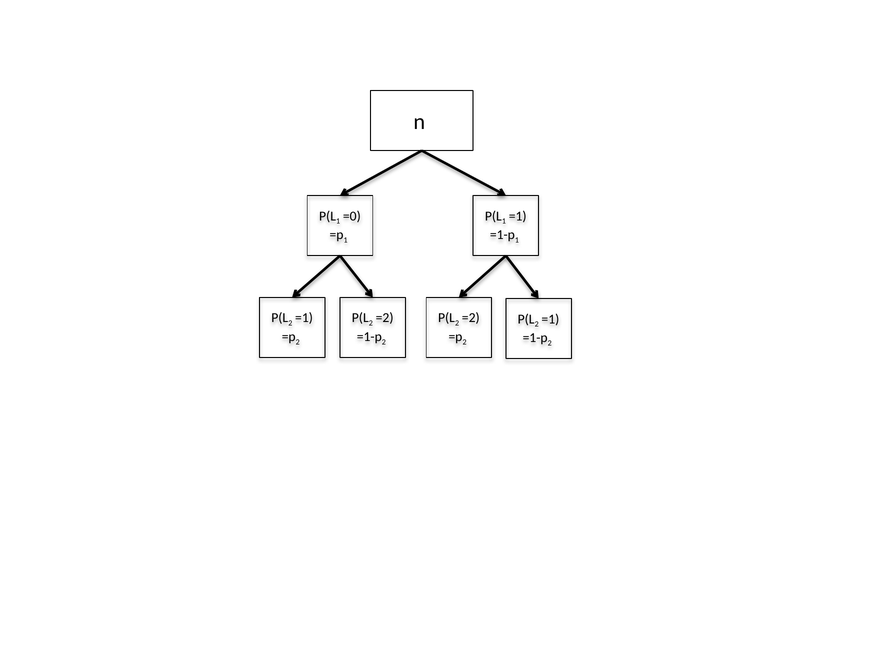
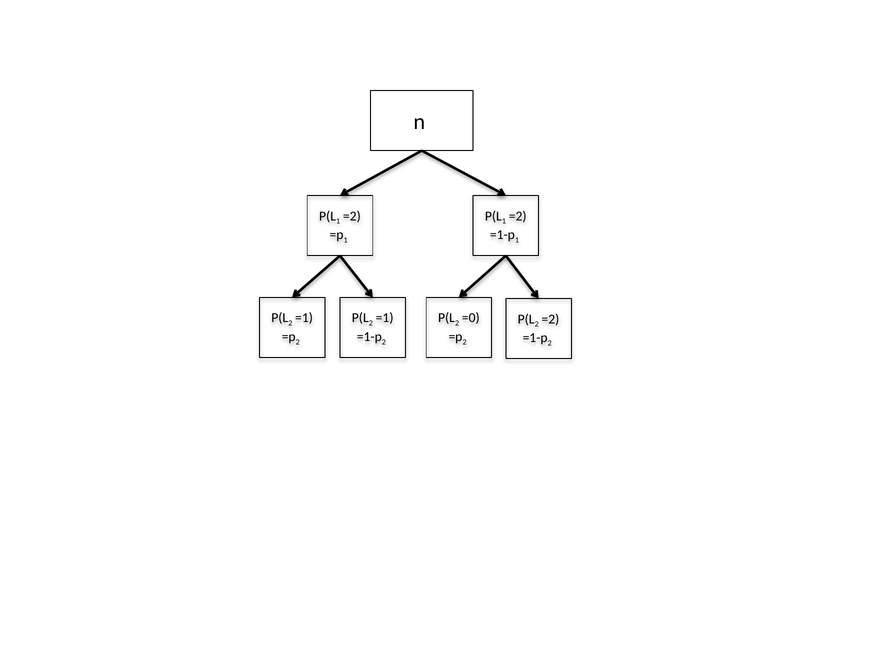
=0 at (352, 216): =0 -> =2
=1 at (518, 216): =1 -> =2
=2 at (385, 318): =2 -> =1
=2 at (471, 318): =2 -> =0
=1 at (550, 319): =1 -> =2
